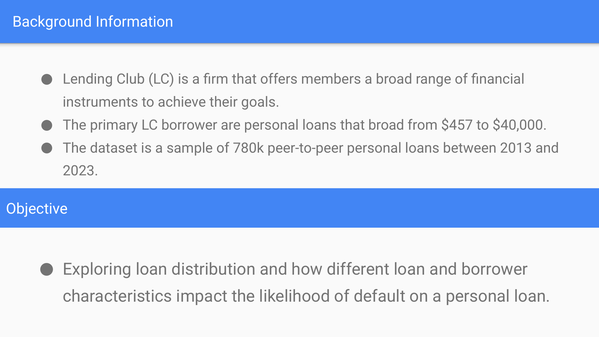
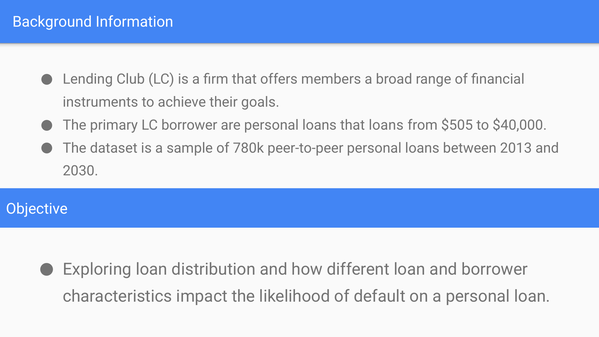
that broad: broad -> loans
$457: $457 -> $505
2023: 2023 -> 2030
